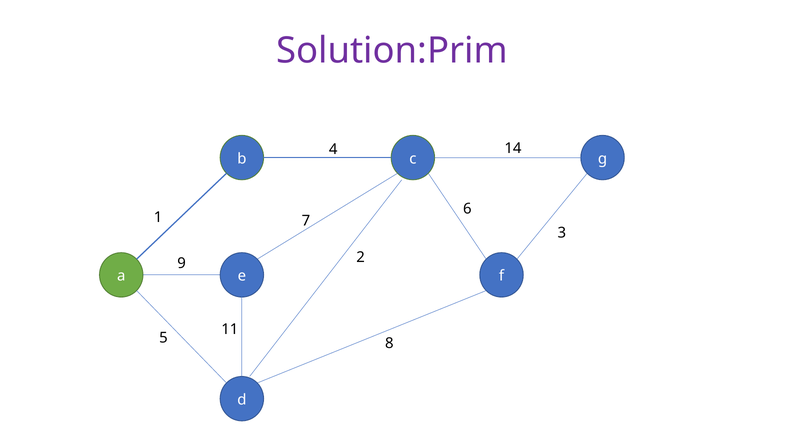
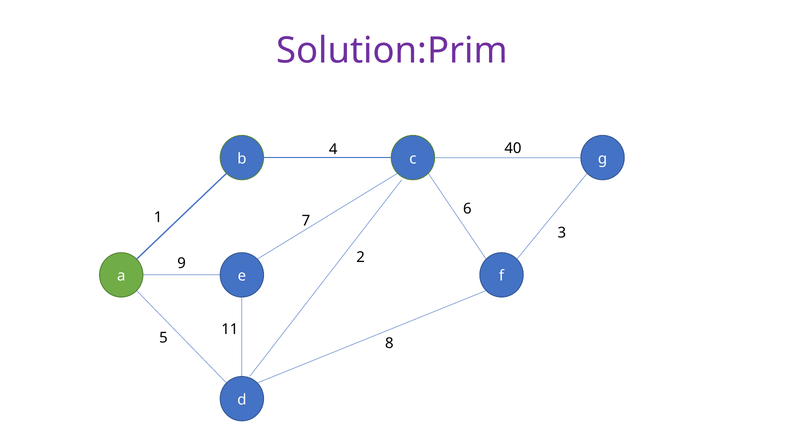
14: 14 -> 40
